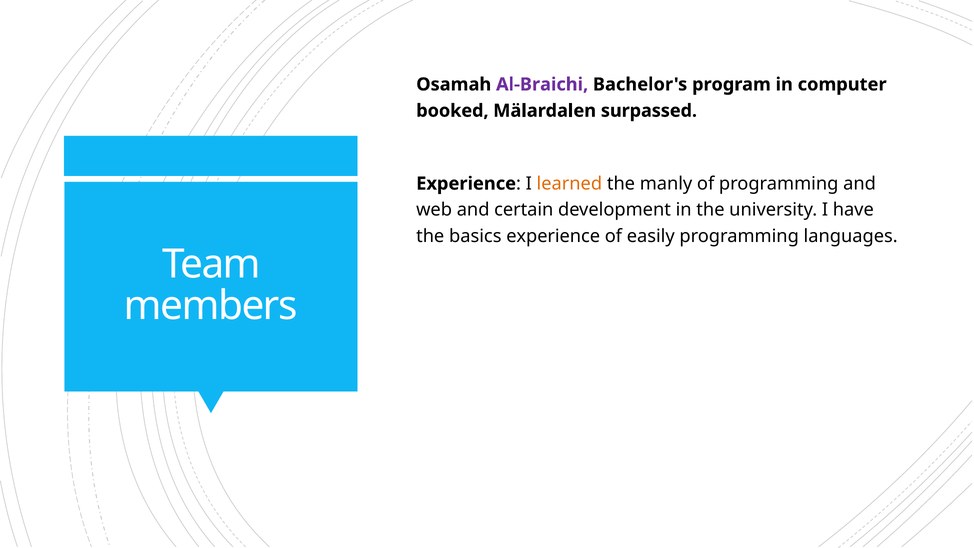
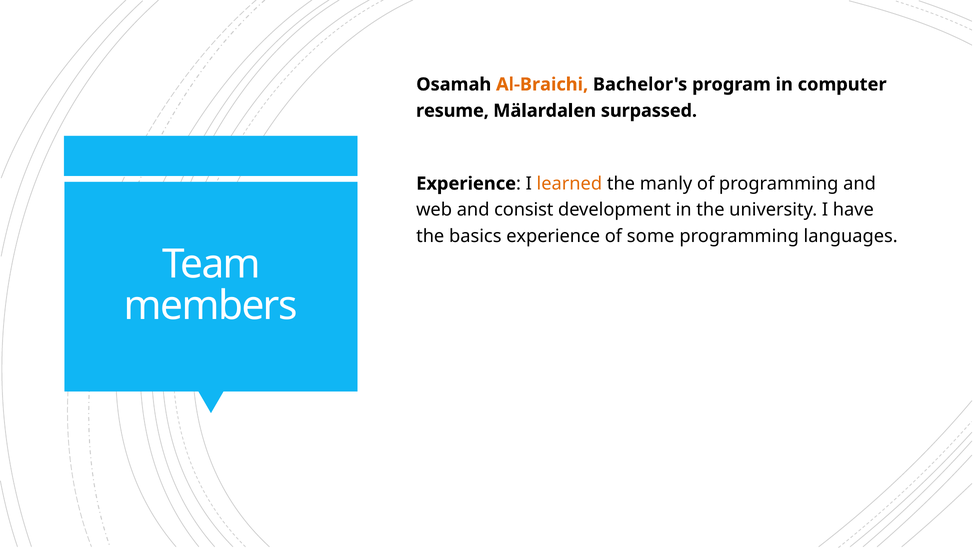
Al-Braichi colour: purple -> orange
booked: booked -> resume
certain: certain -> consist
easily: easily -> some
